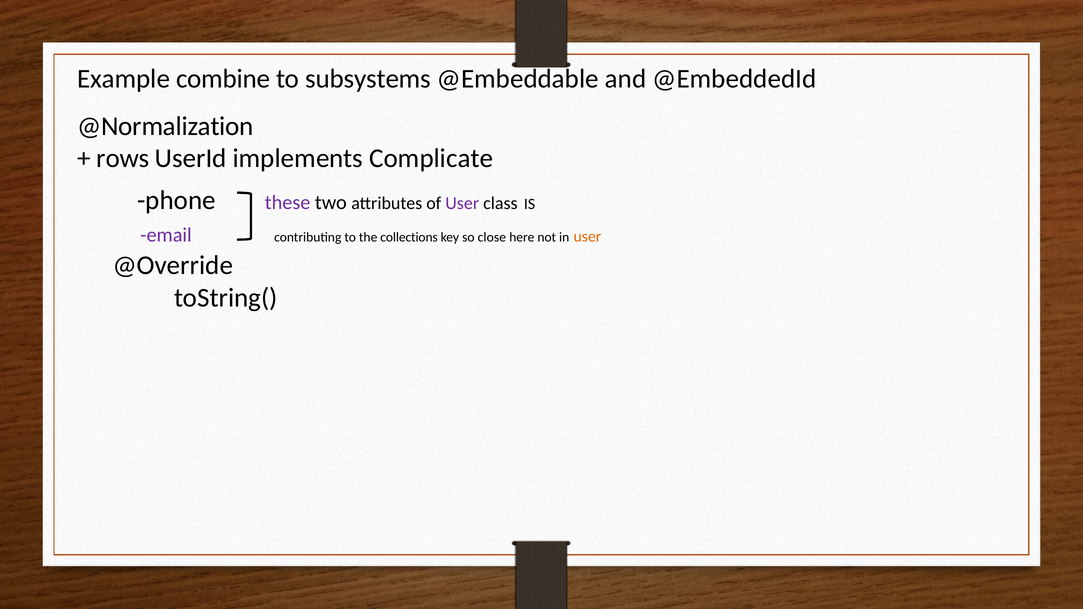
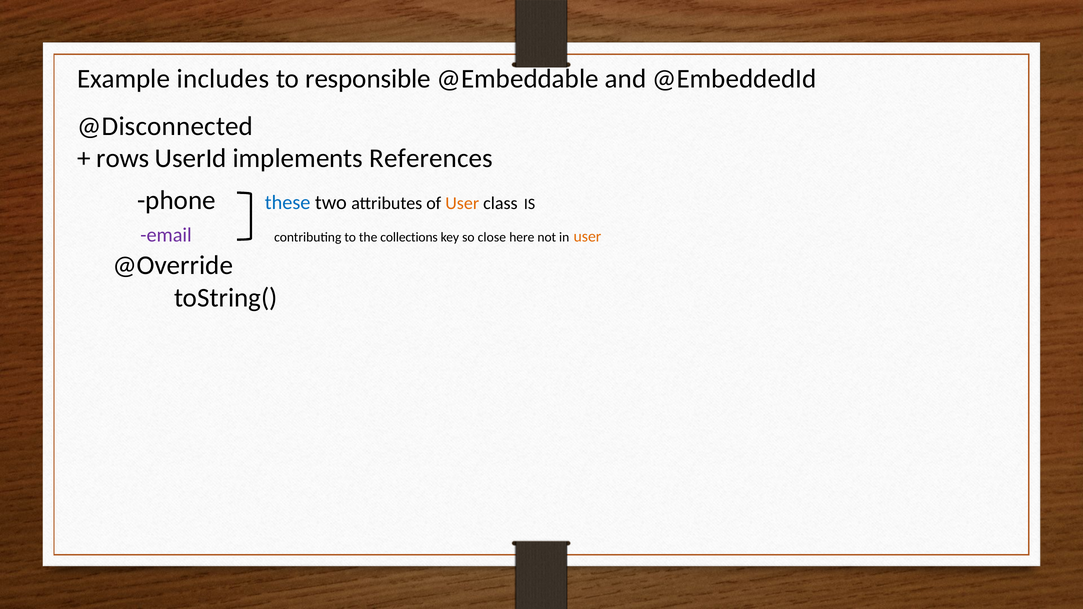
combine: combine -> includes
subsystems: subsystems -> responsible
@Normalization: @Normalization -> @Disconnected
Complicate: Complicate -> References
these colour: purple -> blue
User at (462, 203) colour: purple -> orange
